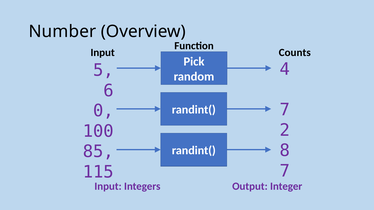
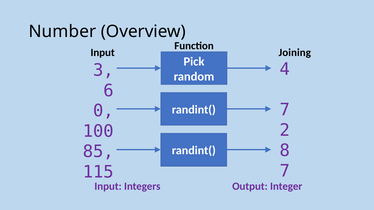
Counts: Counts -> Joining
5: 5 -> 3
